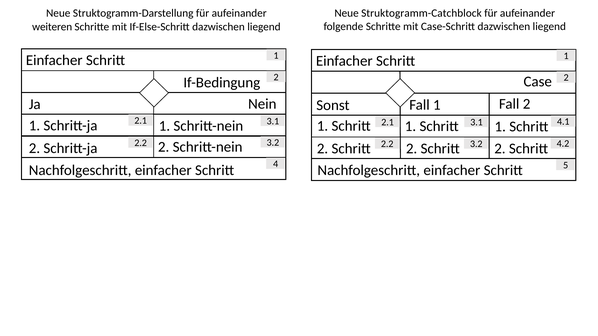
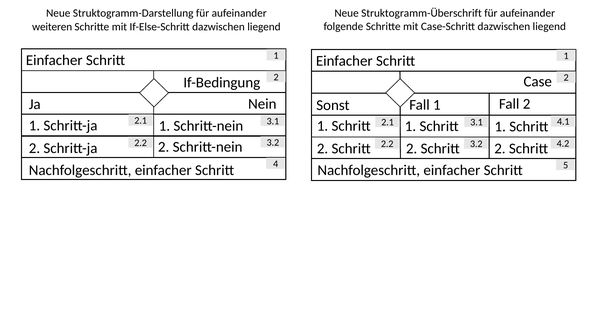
Struktogramm-Catchblock: Struktogramm-Catchblock -> Struktogramm-Überschrift
